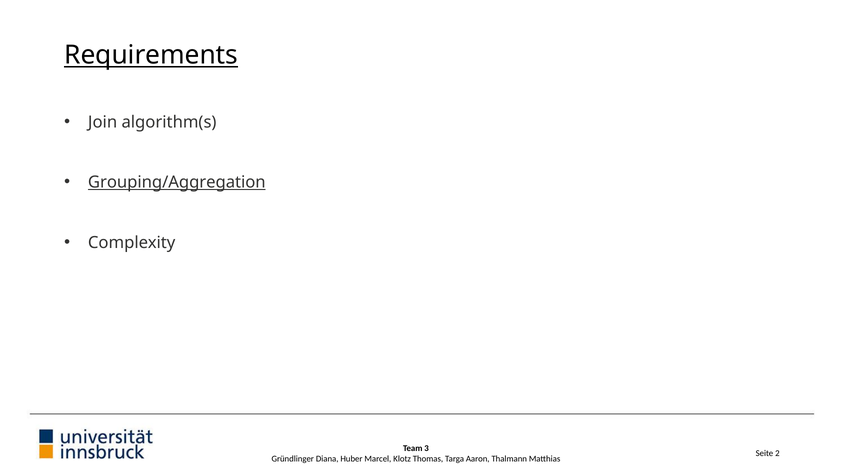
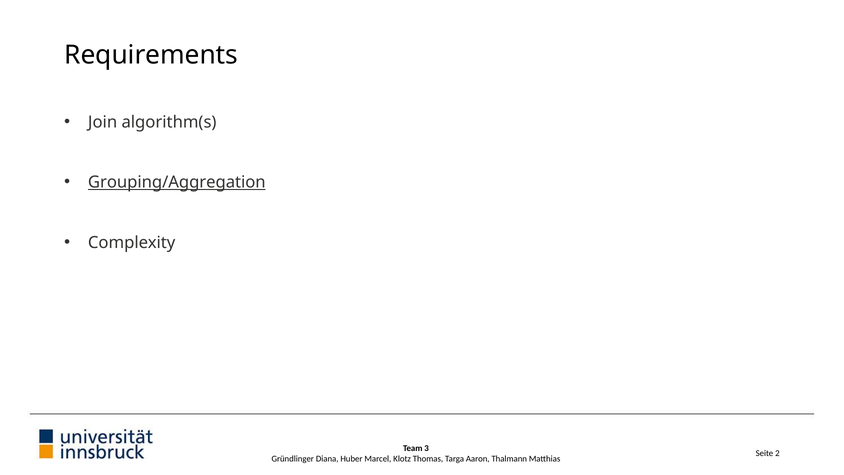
Requirements underline: present -> none
